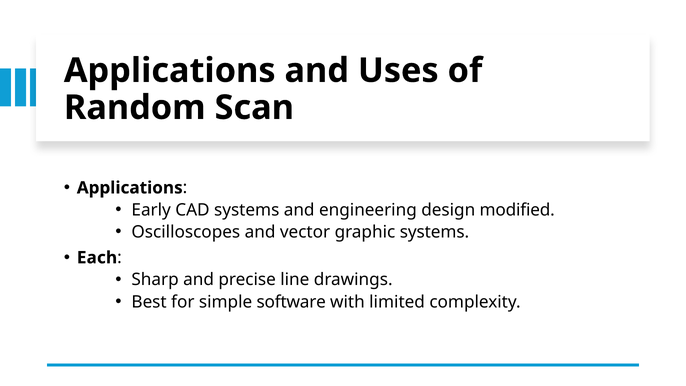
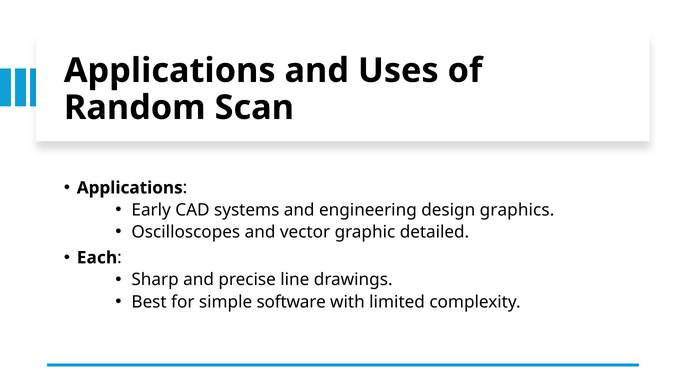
modified: modified -> graphics
graphic systems: systems -> detailed
